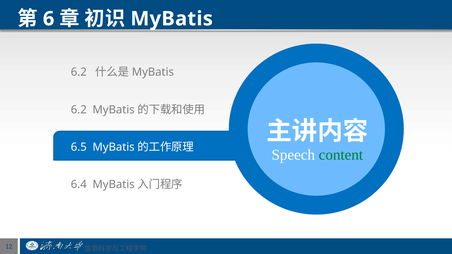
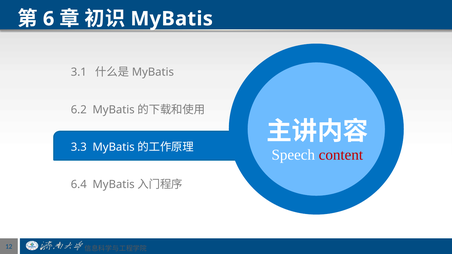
6.2 at (79, 72): 6.2 -> 3.1
6.5: 6.5 -> 3.3
content colour: green -> red
